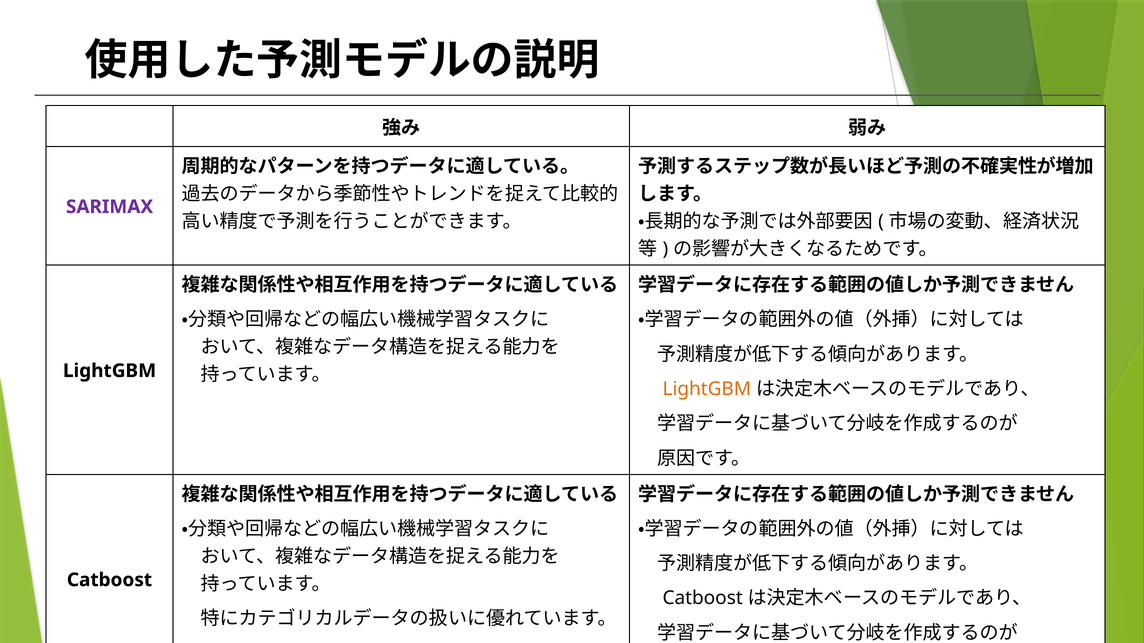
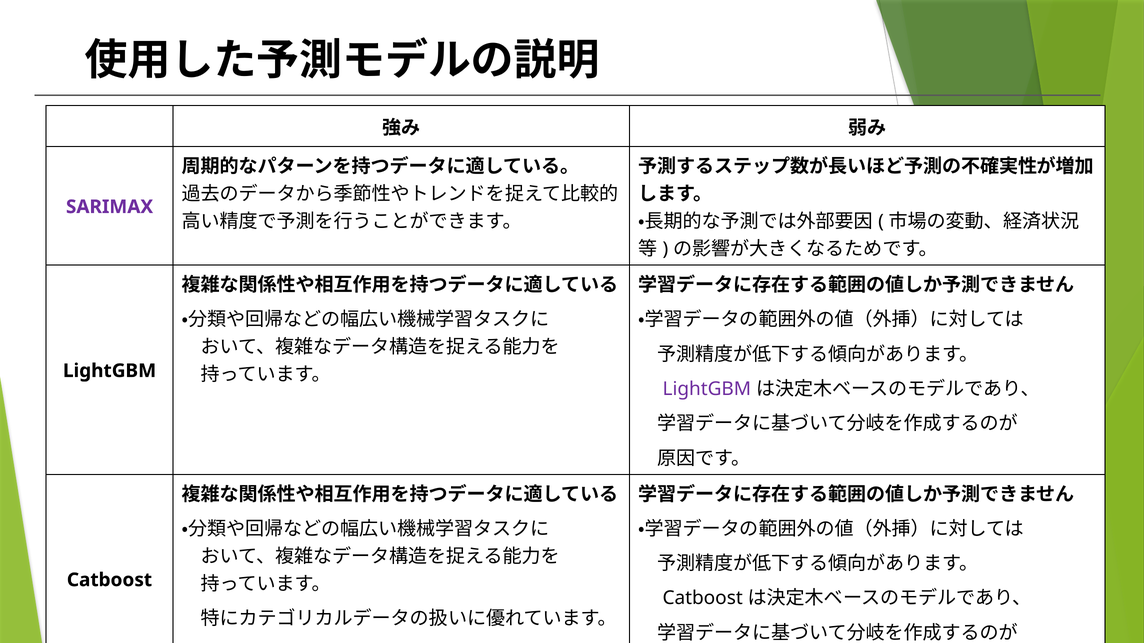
LightGBM at (707, 389) colour: orange -> purple
